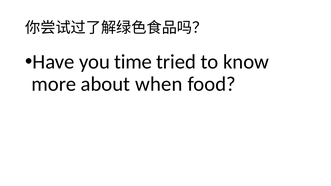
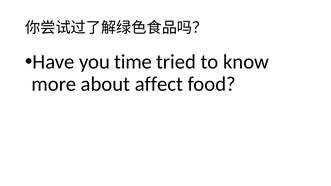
when: when -> affect
